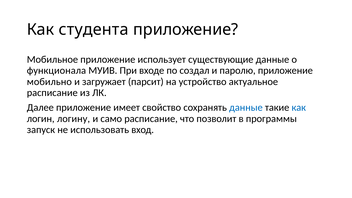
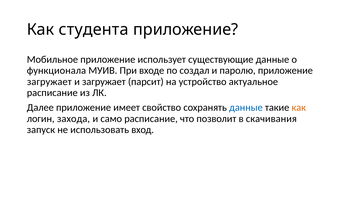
мобильно at (49, 82): мобильно -> загружает
как at (299, 108) colour: blue -> orange
логину: логину -> захода
программы: программы -> скачивания
